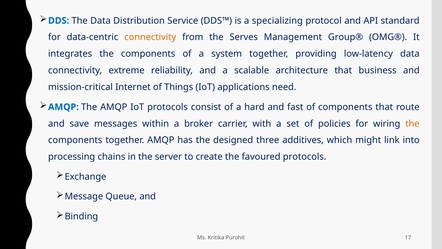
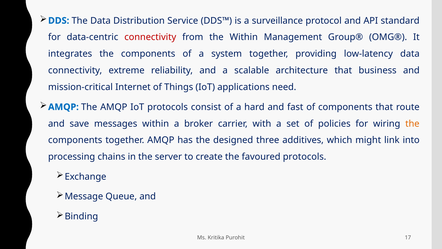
specializing: specializing -> surveillance
connectivity at (150, 37) colour: orange -> red
the Serves: Serves -> Within
